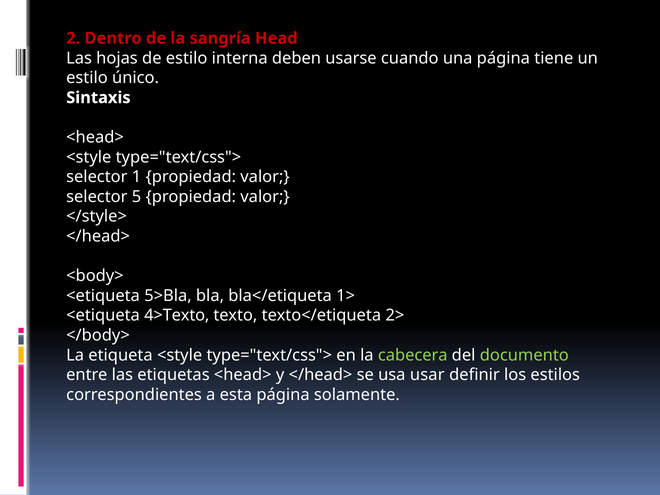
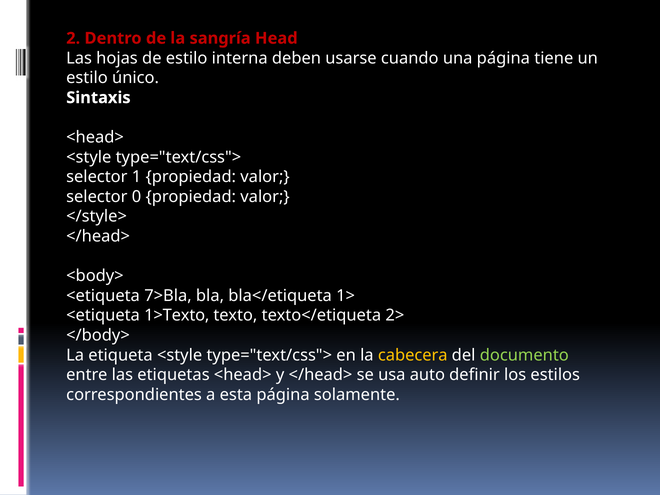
5: 5 -> 0
5>Bla: 5>Bla -> 7>Bla
4>Texto: 4>Texto -> 1>Texto
cabecera colour: light green -> yellow
usar: usar -> auto
